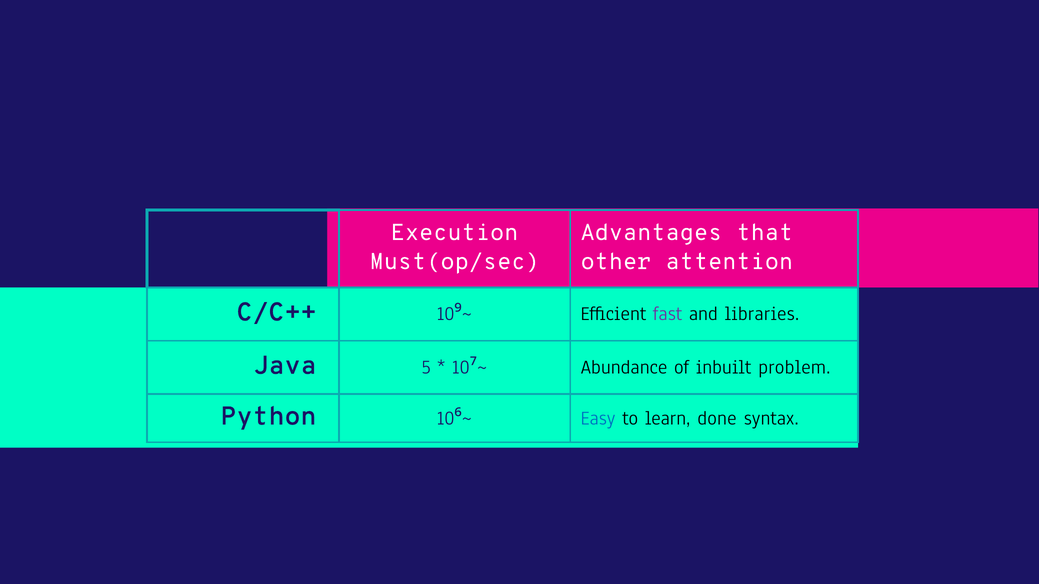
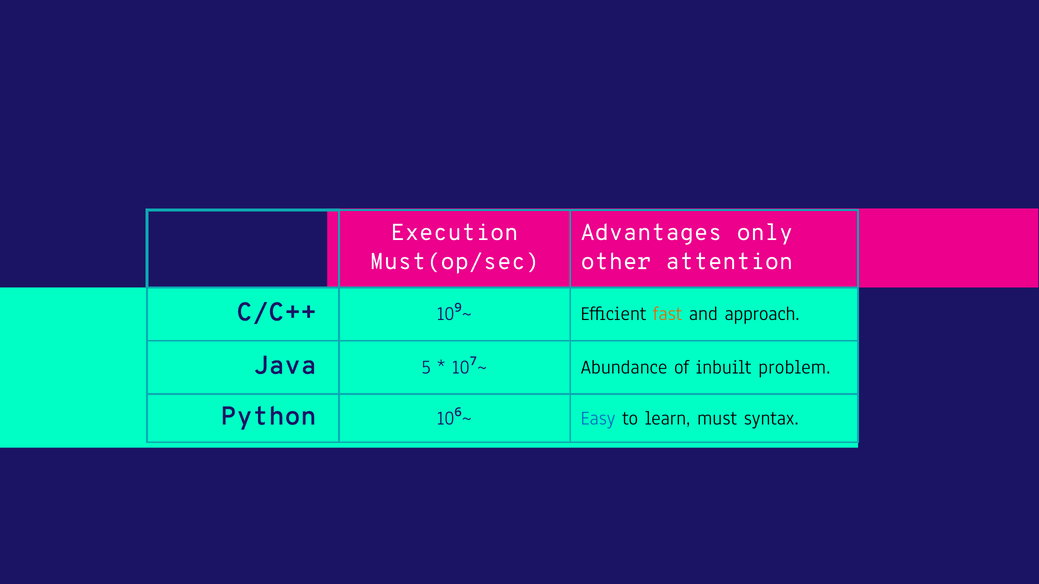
that: that -> only
fast colour: purple -> orange
libraries: libraries -> approach
done: done -> must
